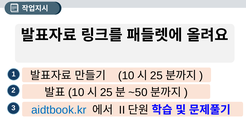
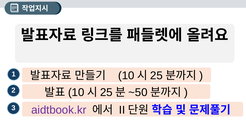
aidtbook.kr colour: blue -> purple
